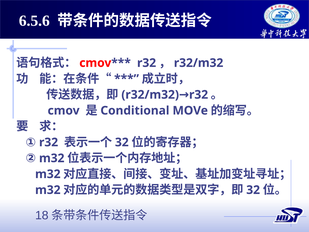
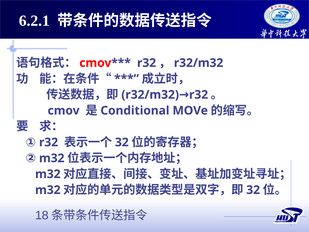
6.5.6: 6.5.6 -> 6.2.1
